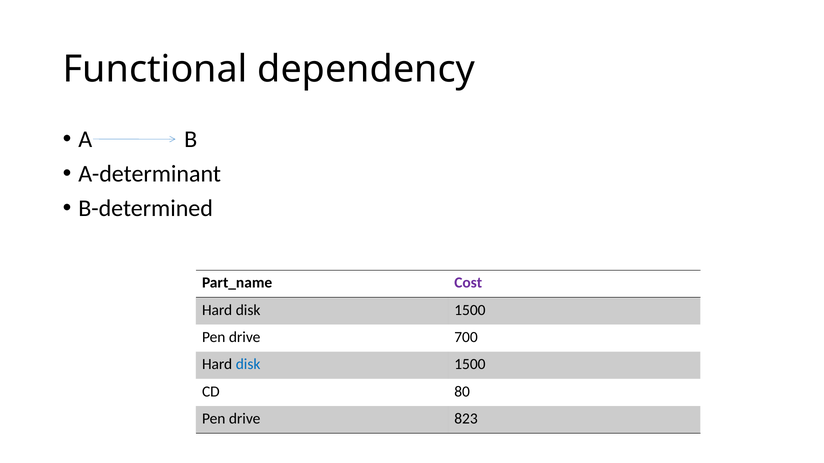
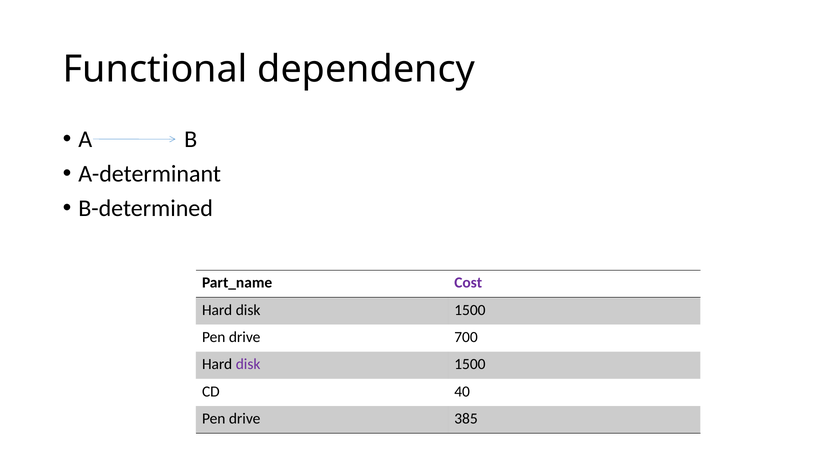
disk at (248, 365) colour: blue -> purple
80: 80 -> 40
823: 823 -> 385
